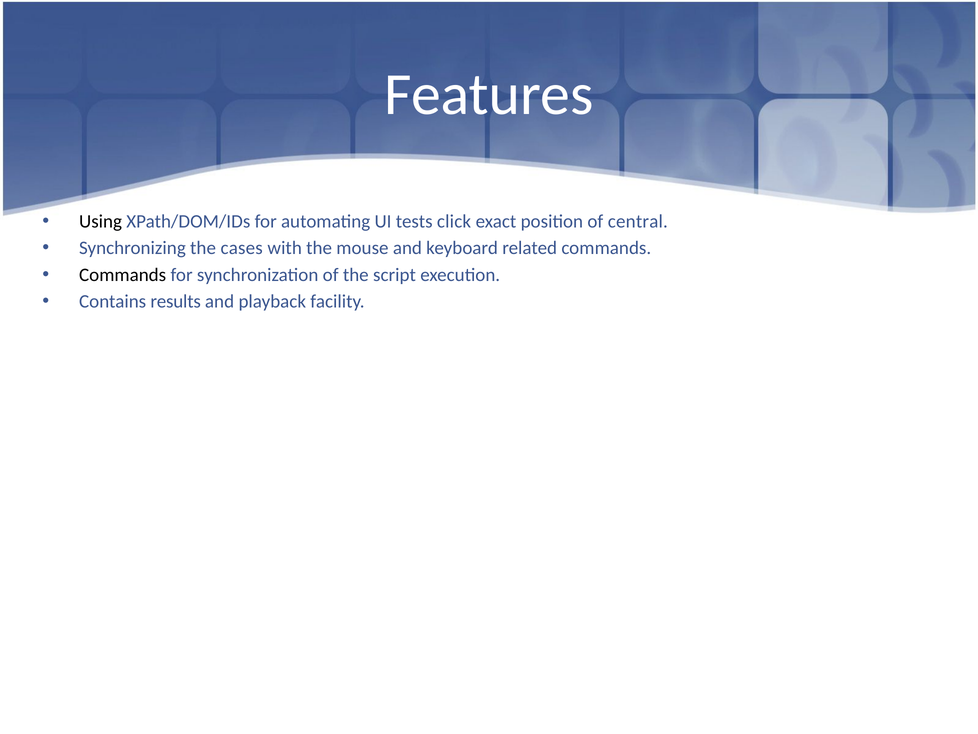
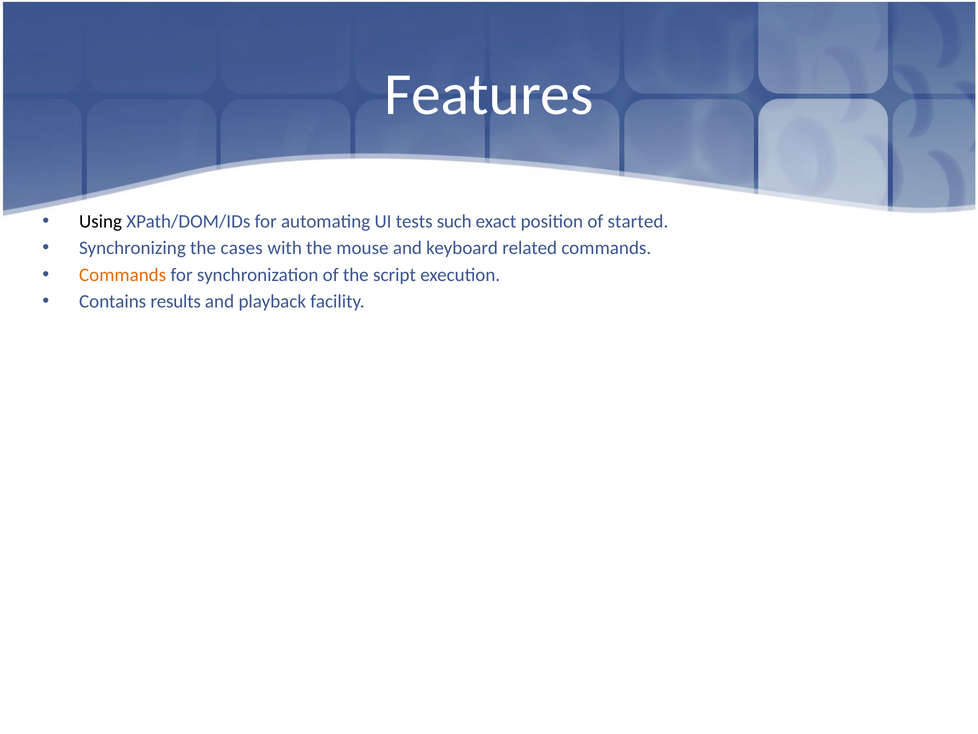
click: click -> such
central: central -> started
Commands at (123, 275) colour: black -> orange
